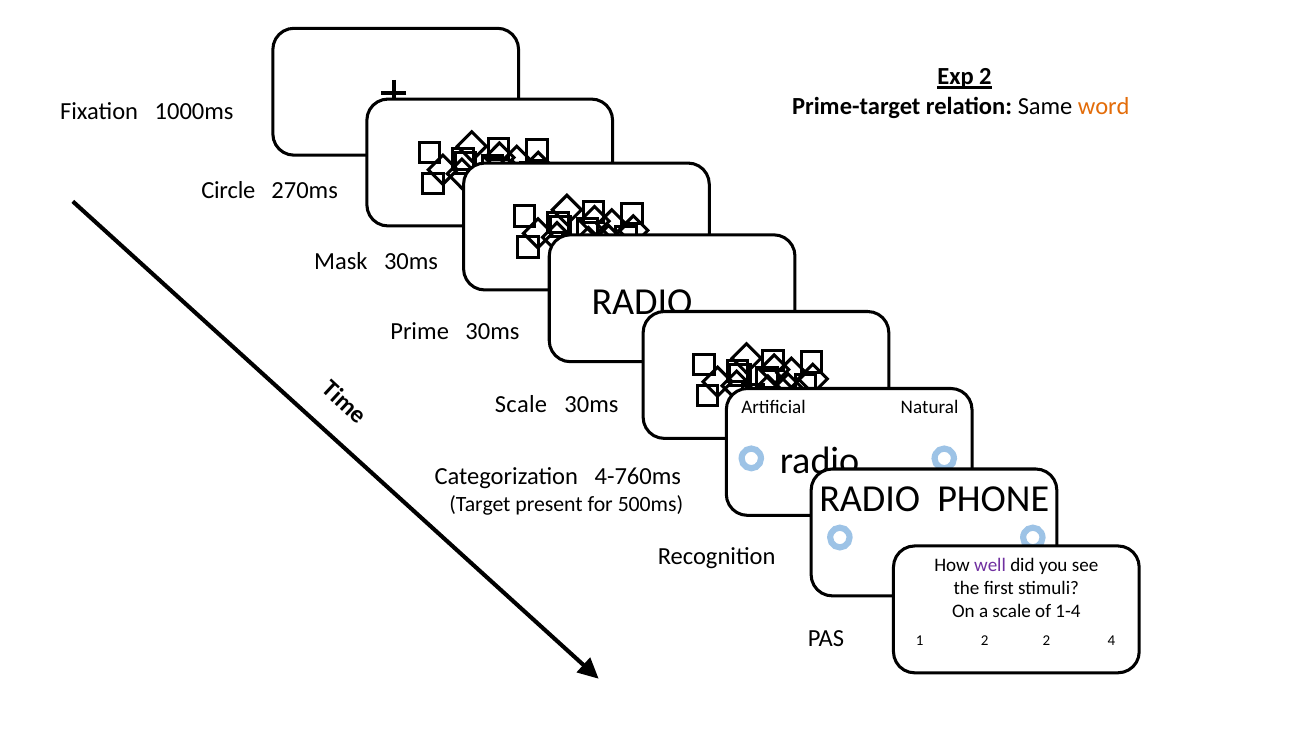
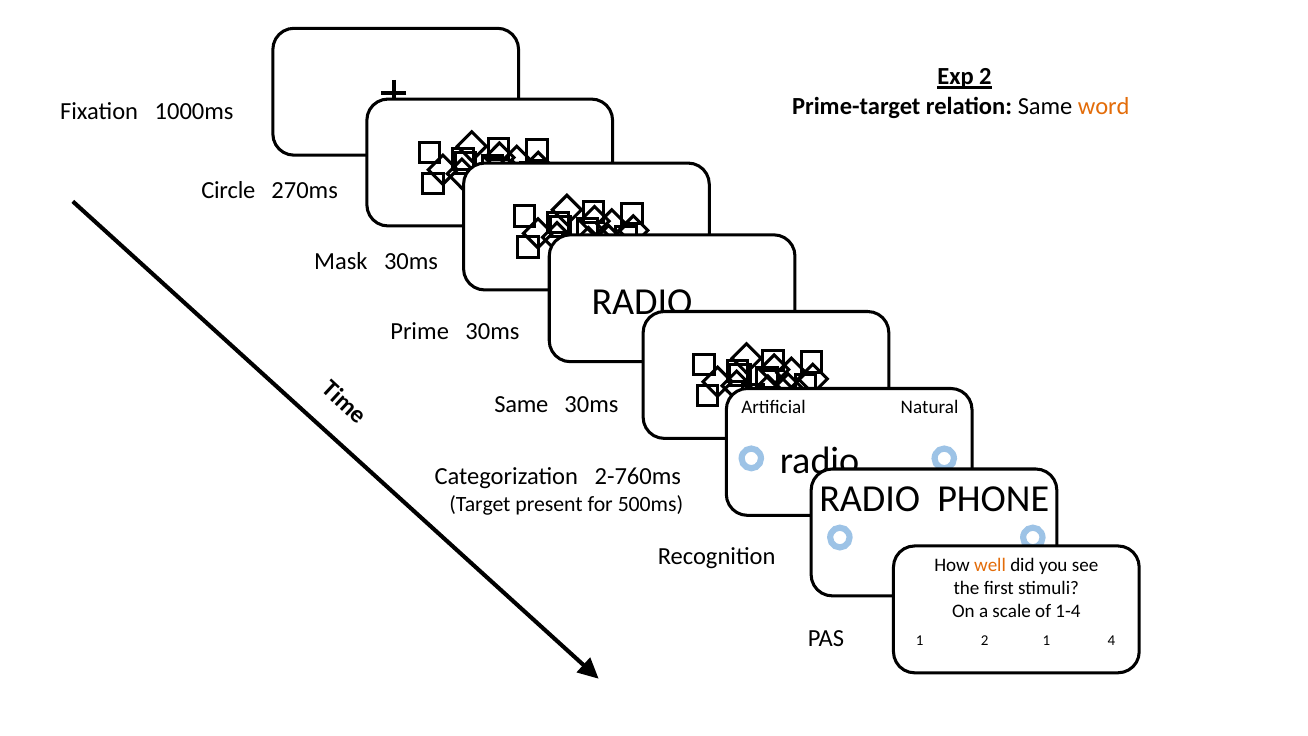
Scale at (521, 404): Scale -> Same
4-760ms: 4-760ms -> 2-760ms
well colour: purple -> orange
2 2: 2 -> 1
